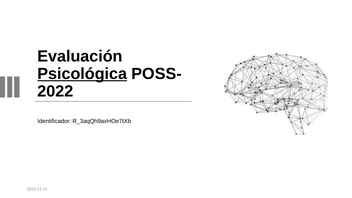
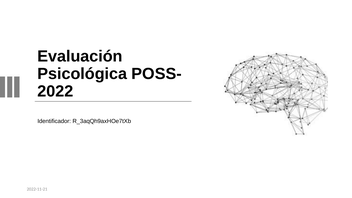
Psicológica underline: present -> none
